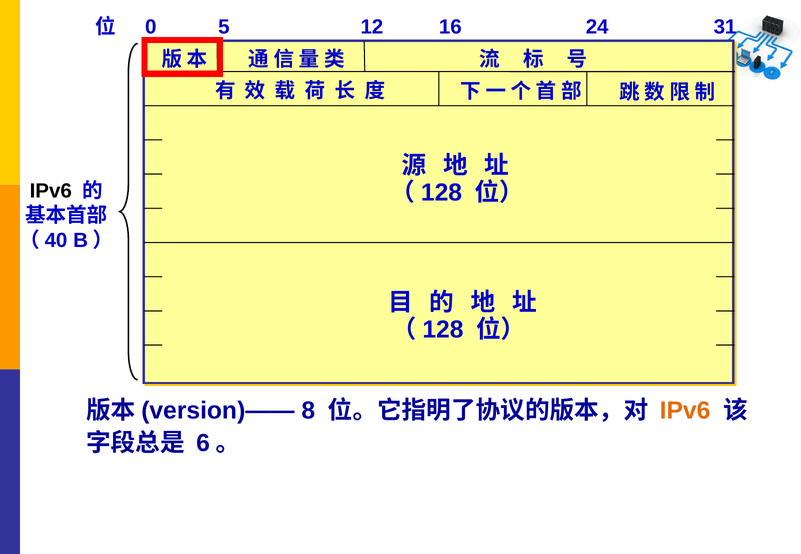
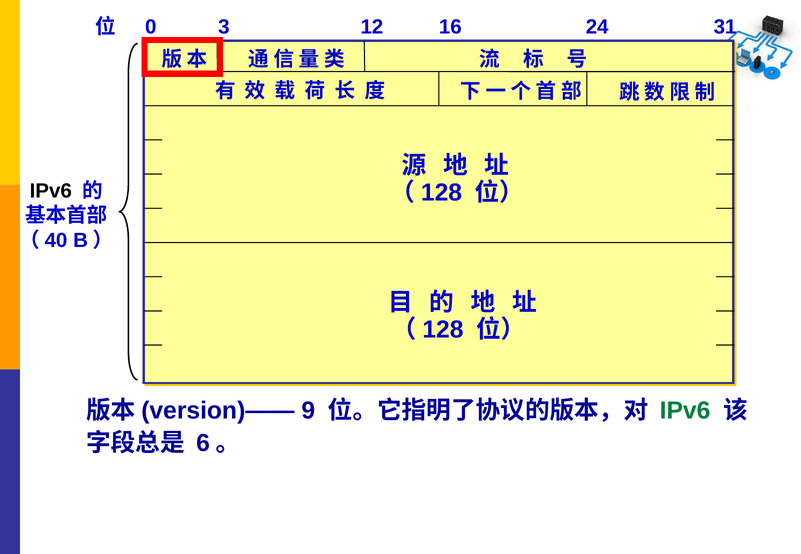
5: 5 -> 3
8: 8 -> 9
IPv6 at (685, 411) colour: orange -> green
